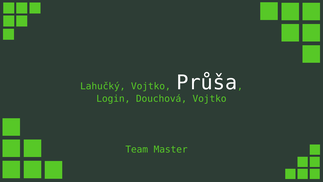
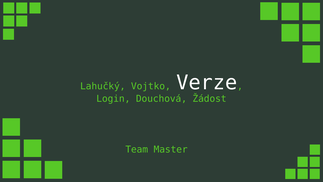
Průša: Průša -> Verze
Douchová Vojtko: Vojtko -> Žádost
